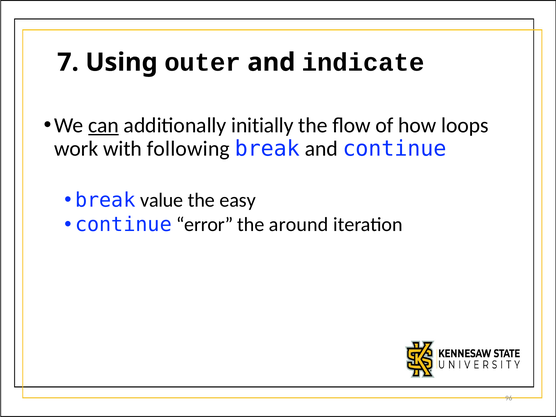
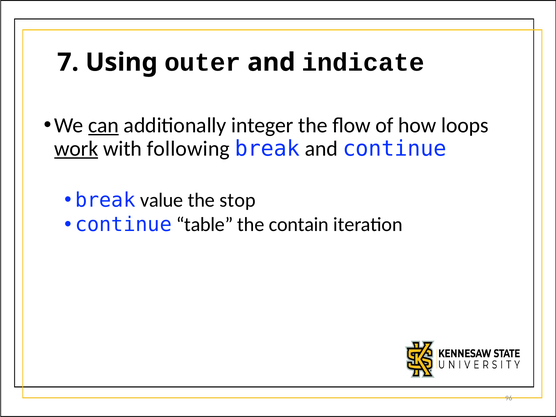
initially: initially -> integer
work underline: none -> present
easy: easy -> stop
error: error -> table
around: around -> contain
